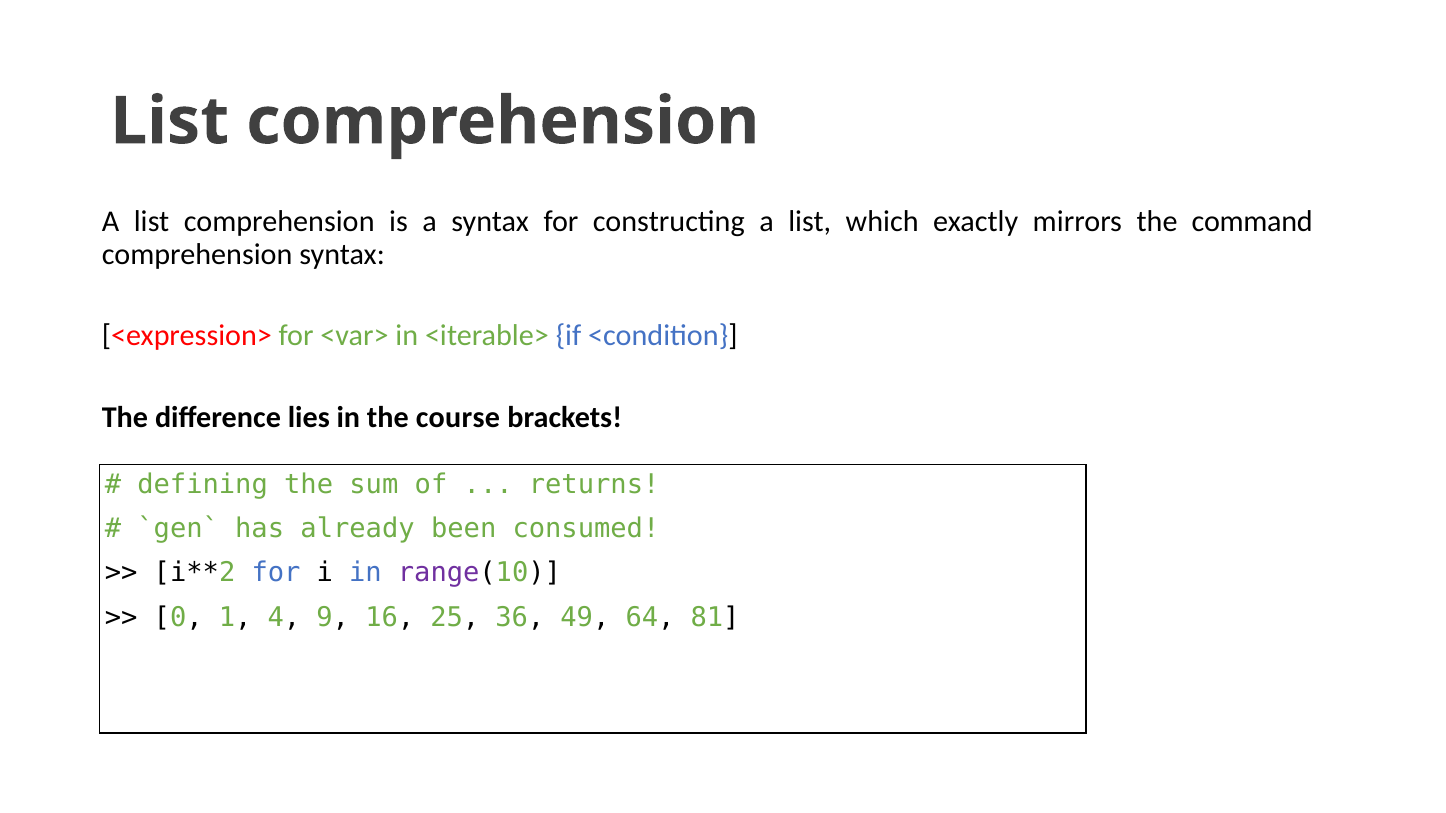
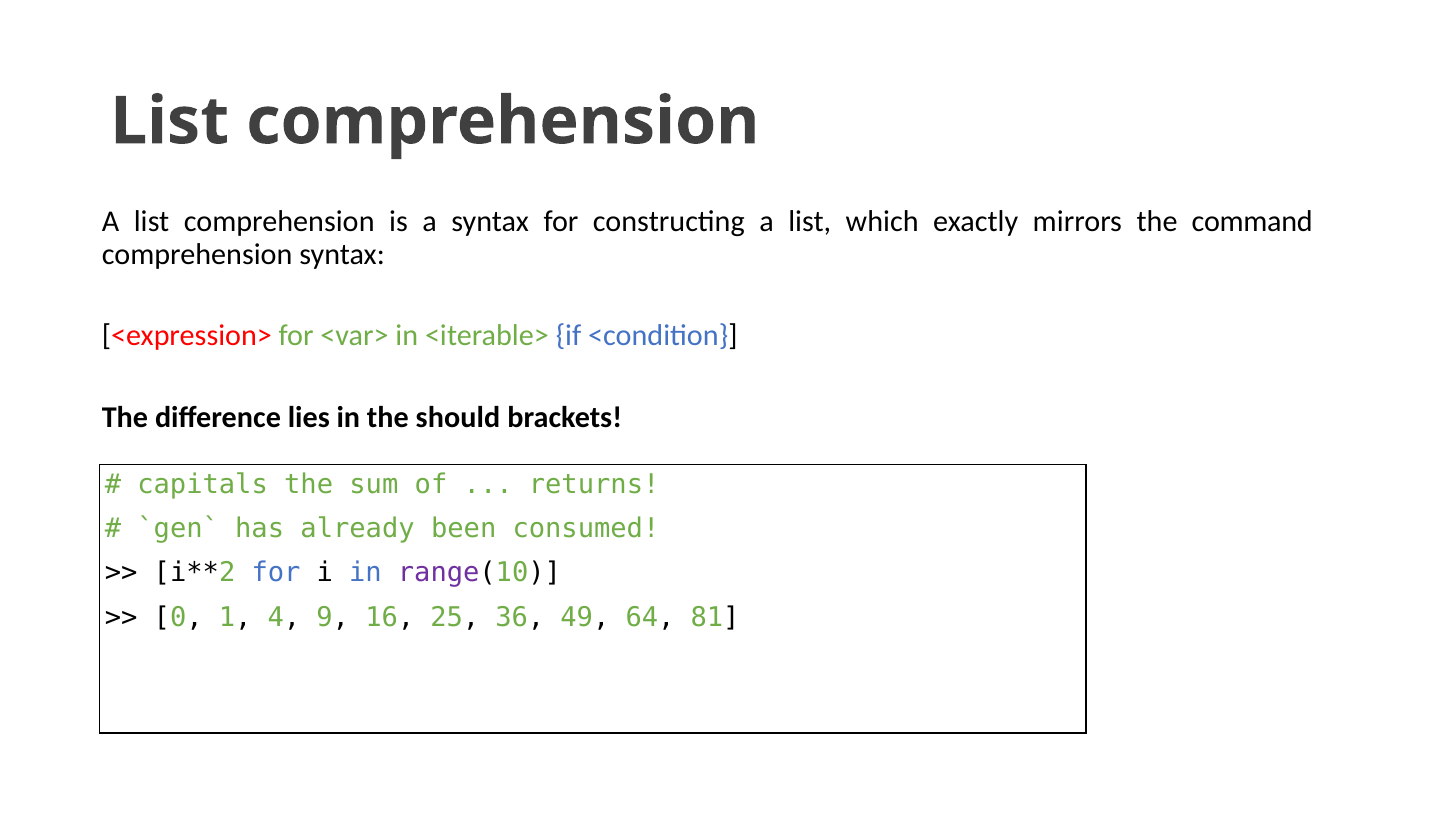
course: course -> should
defining: defining -> capitals
